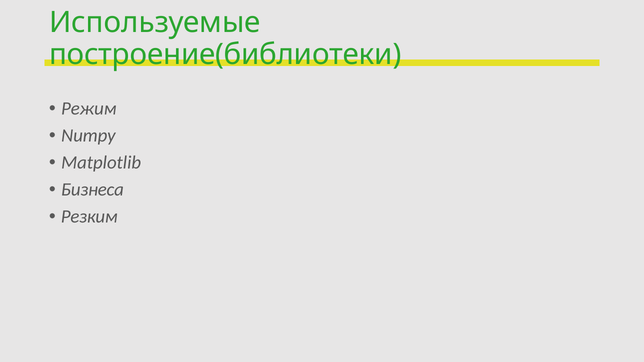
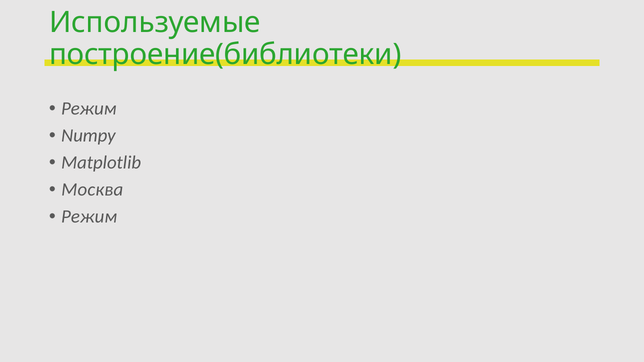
Бизнеса: Бизнеса -> Москва
Резким at (89, 217): Резким -> Режим
